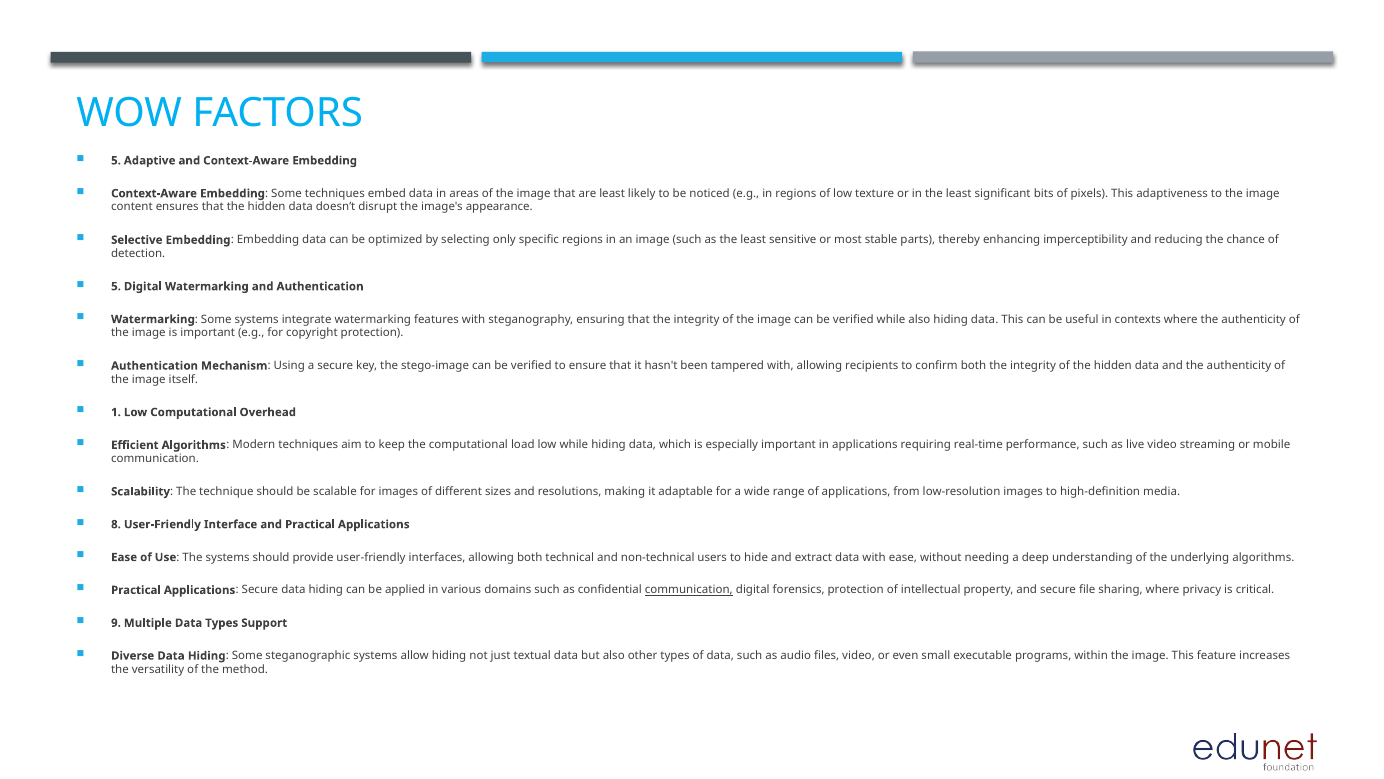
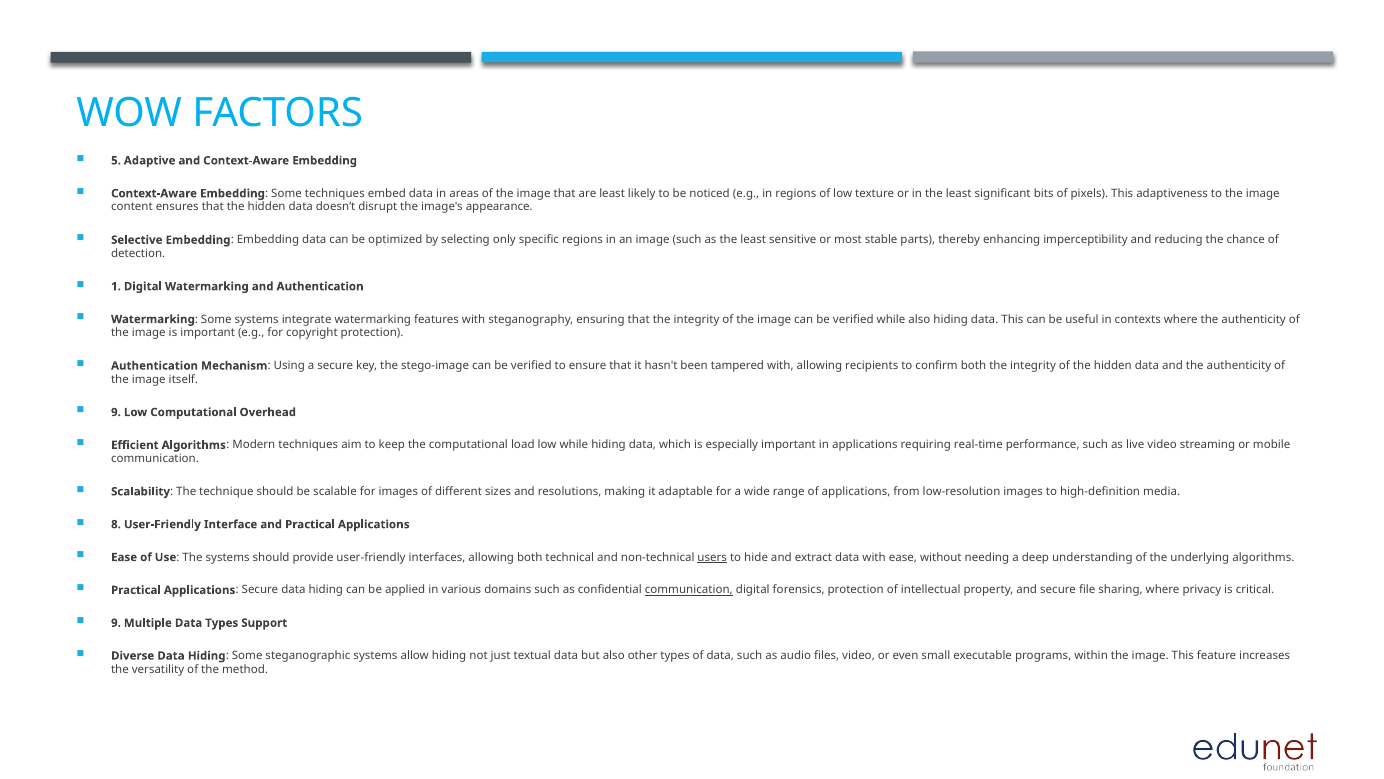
5 at (116, 286): 5 -> 1
1 at (116, 412): 1 -> 9
users underline: none -> present
